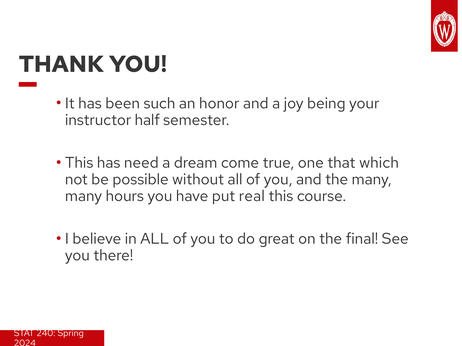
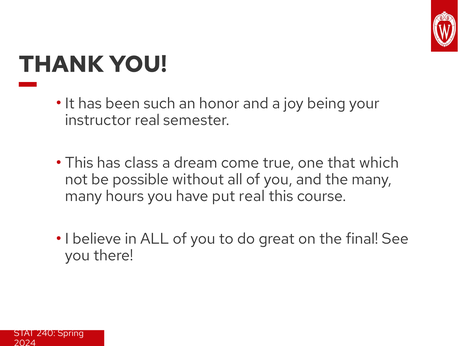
instructor half: half -> real
need: need -> class
